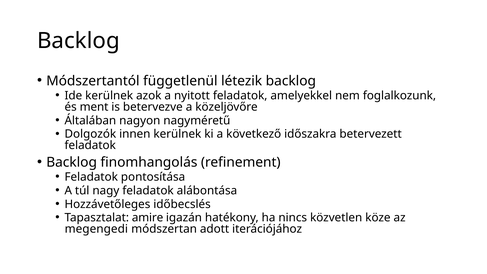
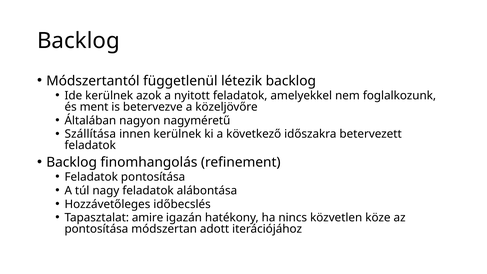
Dolgozók: Dolgozók -> Szállítása
megengedi at (96, 229): megengedi -> pontosítása
